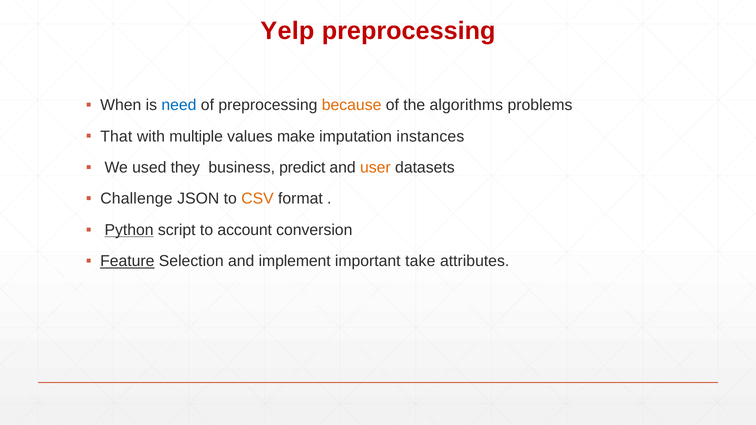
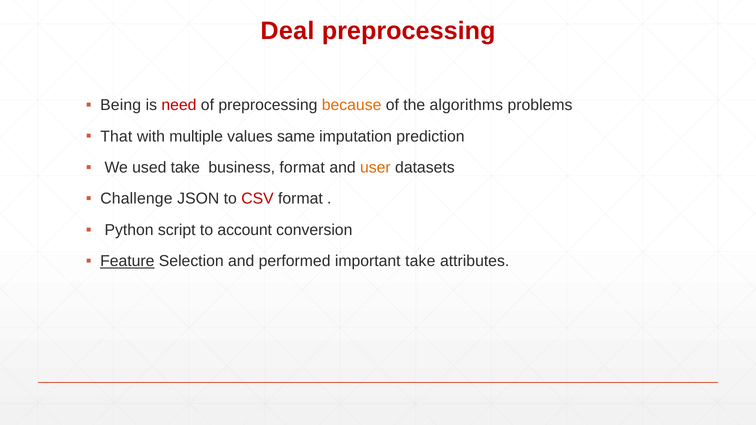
Yelp: Yelp -> Deal
When: When -> Being
need colour: blue -> red
make: make -> same
instances: instances -> prediction
used they: they -> take
business predict: predict -> format
CSV colour: orange -> red
Python underline: present -> none
implement: implement -> performed
